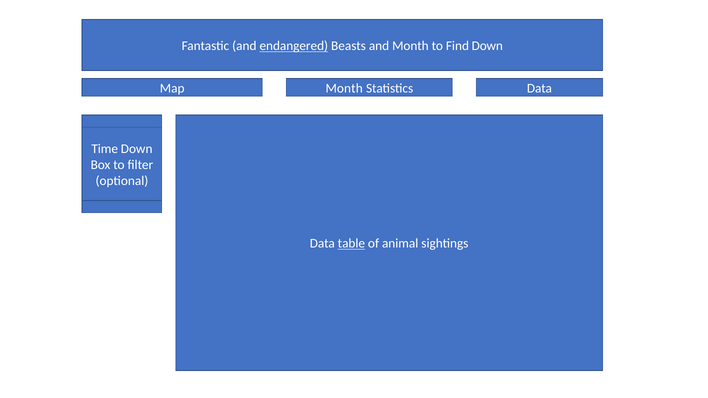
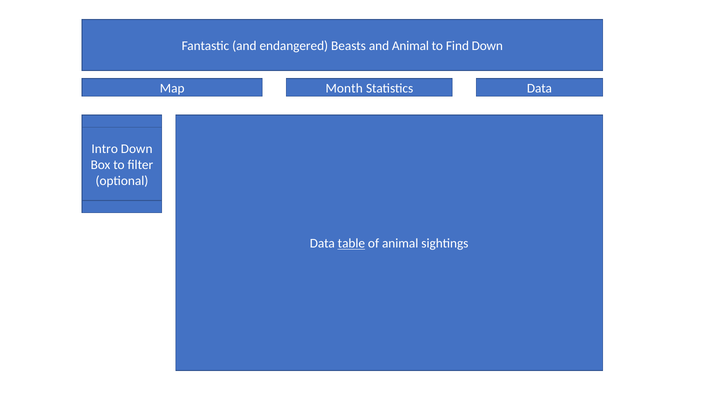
endangered underline: present -> none
and Month: Month -> Animal
Time: Time -> Intro
